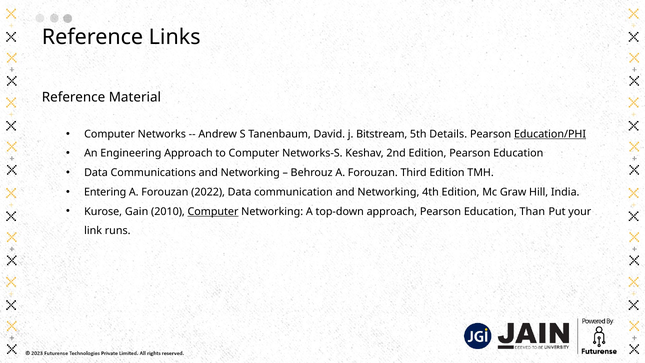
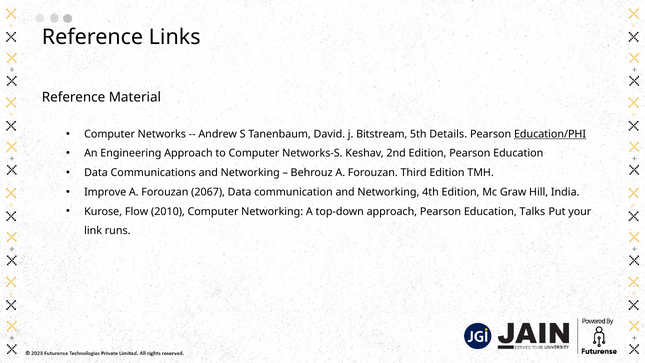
Entering: Entering -> Improve
2022: 2022 -> 2067
Gain: Gain -> Flow
Computer at (213, 211) underline: present -> none
Than: Than -> Talks
